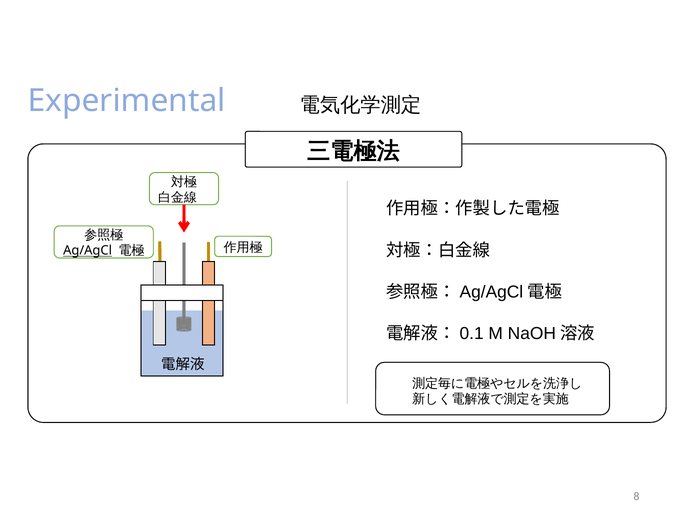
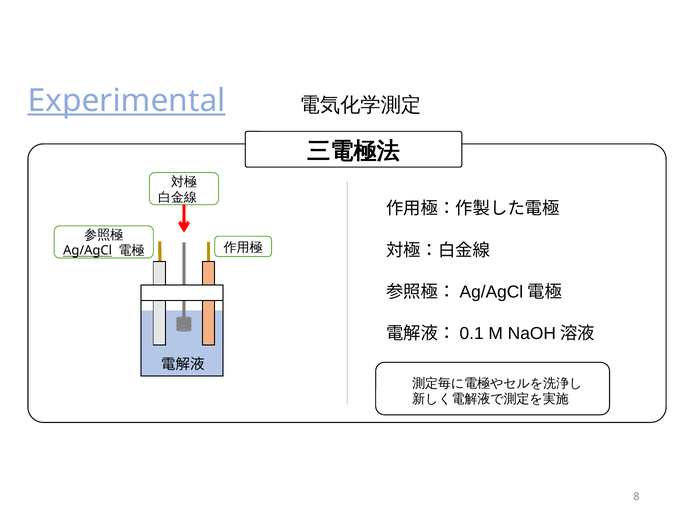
Experimental underline: none -> present
